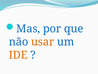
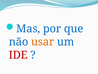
IDE colour: orange -> red
